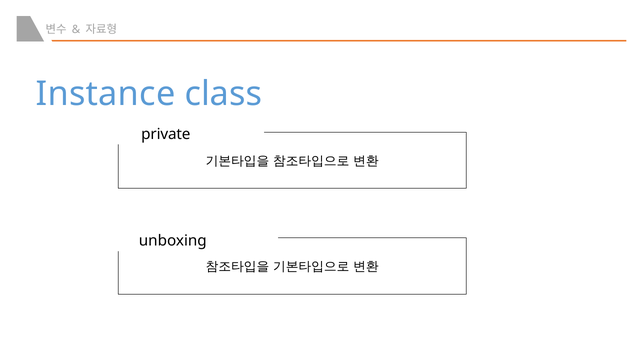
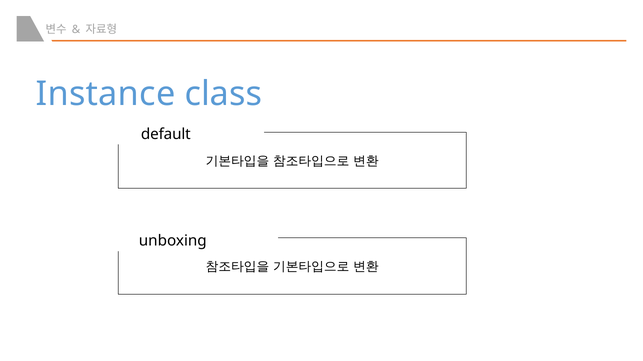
private: private -> default
